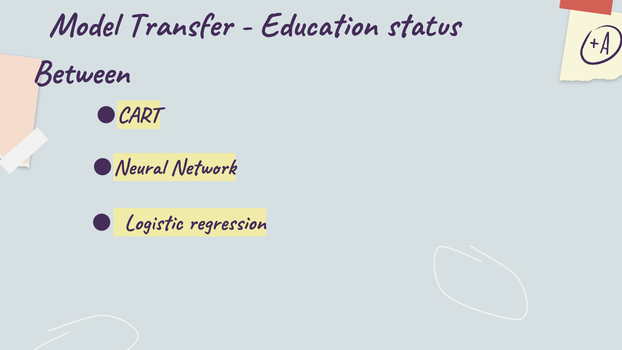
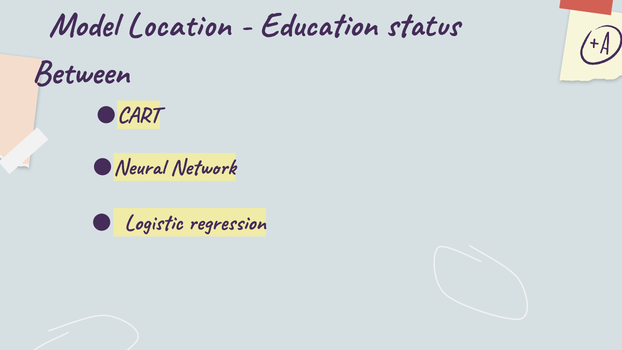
Transfer: Transfer -> Location
